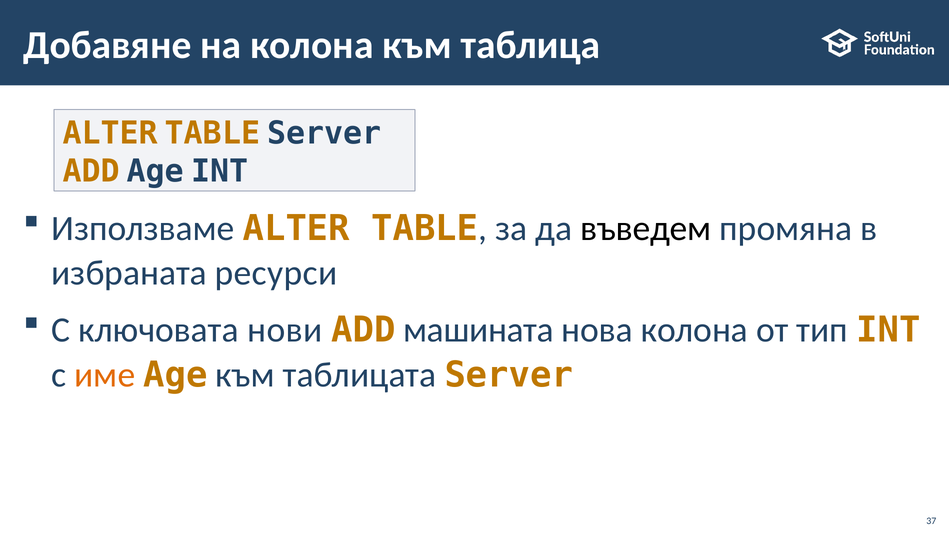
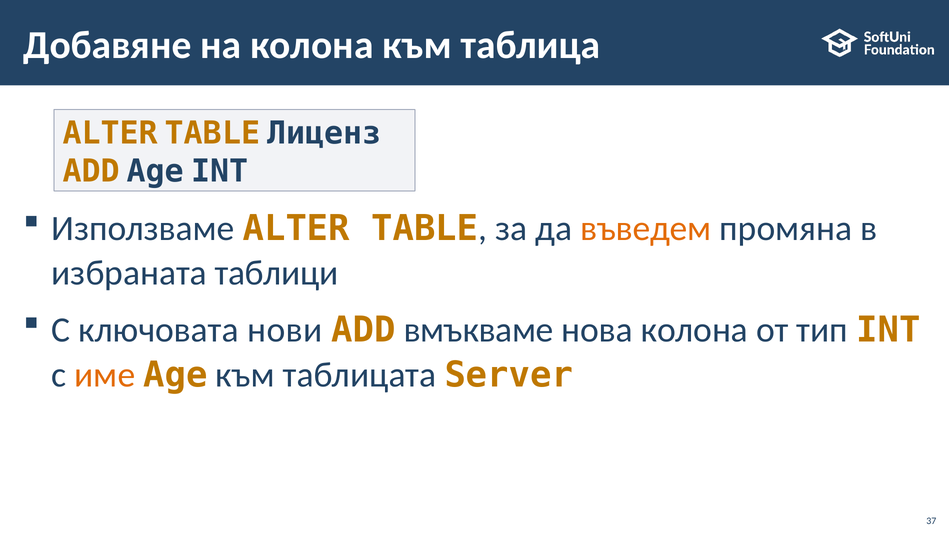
TABLE Server: Server -> Лиценз
въведем colour: black -> orange
ресурси: ресурси -> таблици
машината: машината -> вмъкваме
